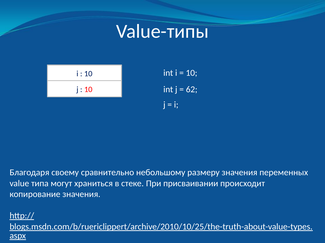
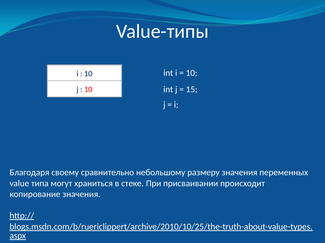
62: 62 -> 15
